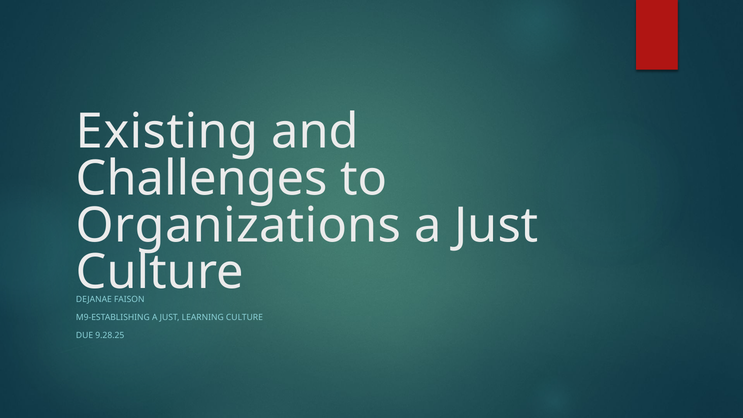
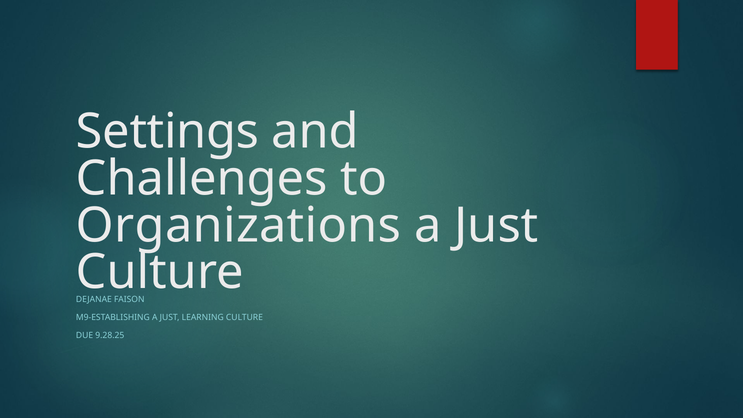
Existing: Existing -> Settings
